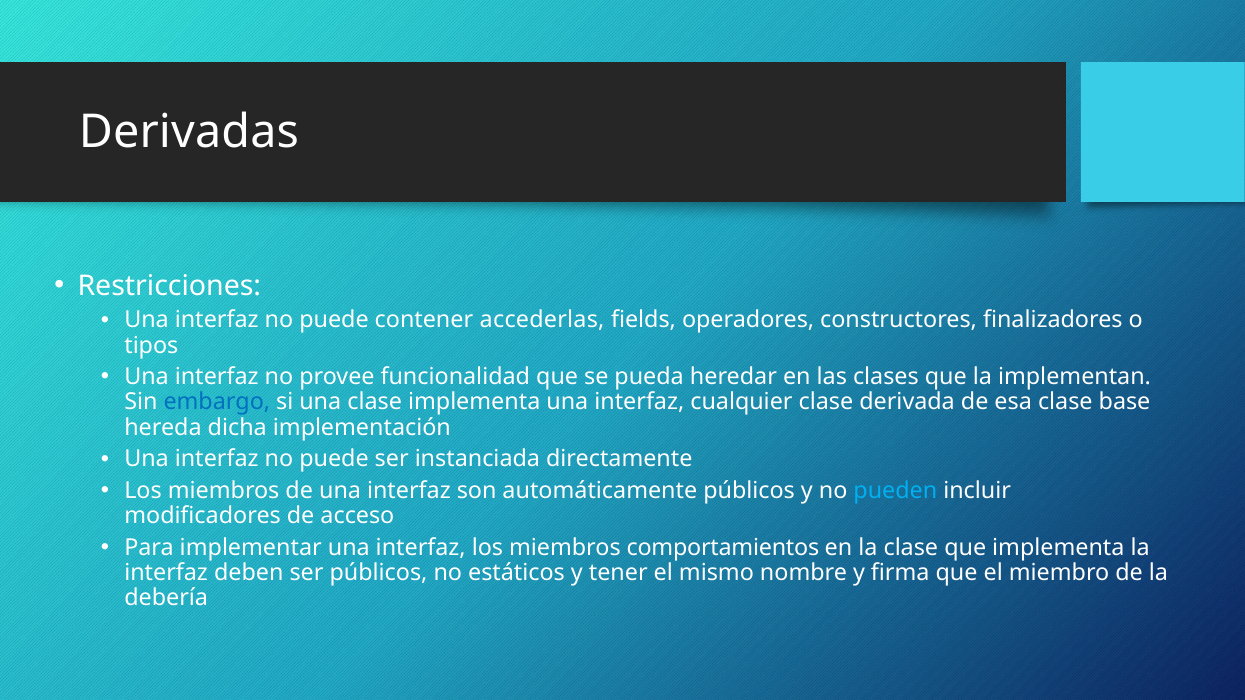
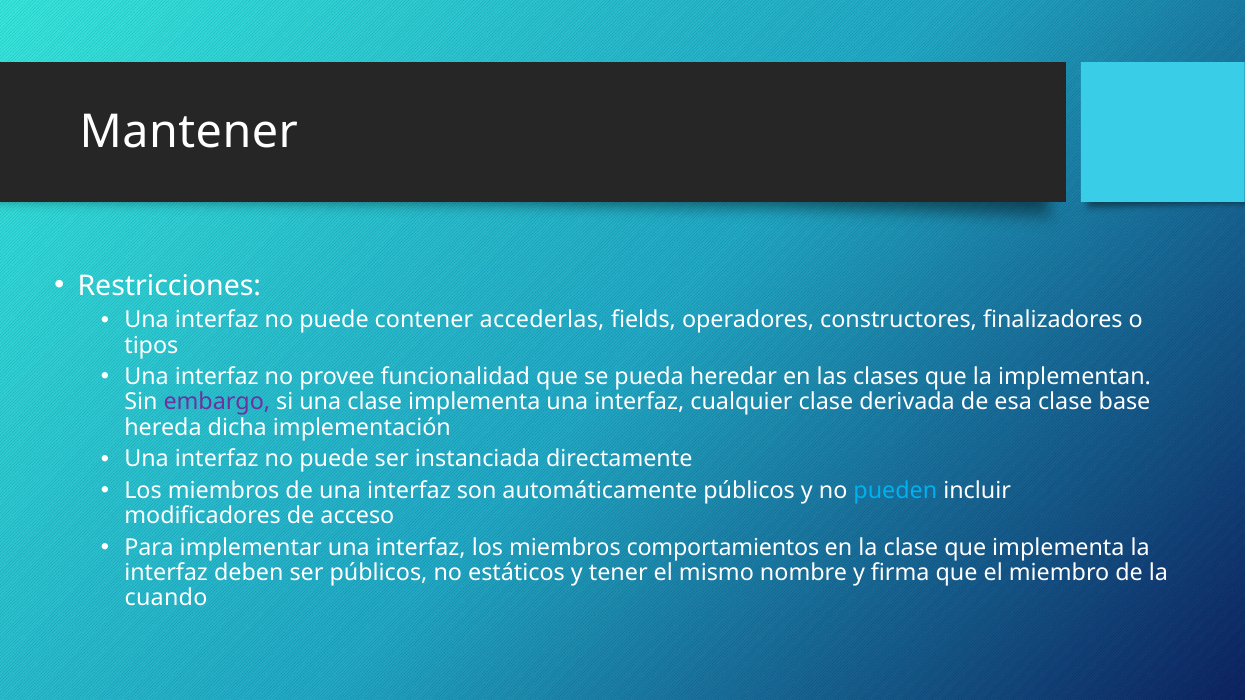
Derivadas: Derivadas -> Mantener
embargo colour: blue -> purple
debería: debería -> cuando
